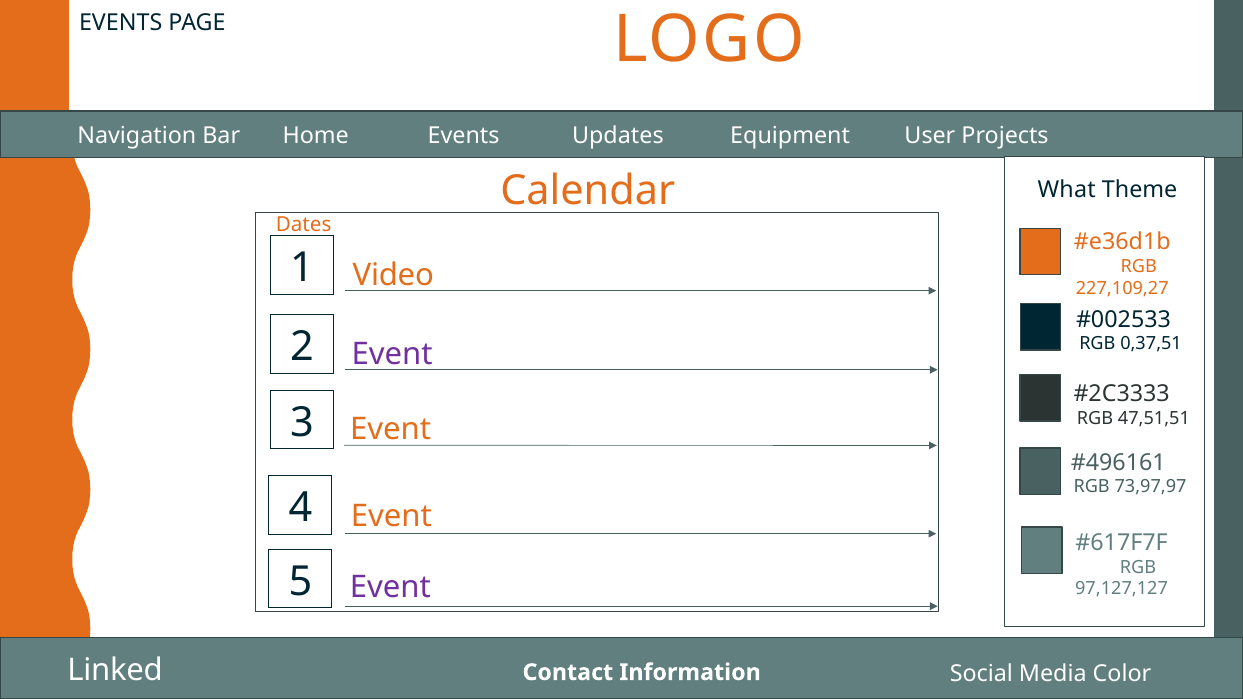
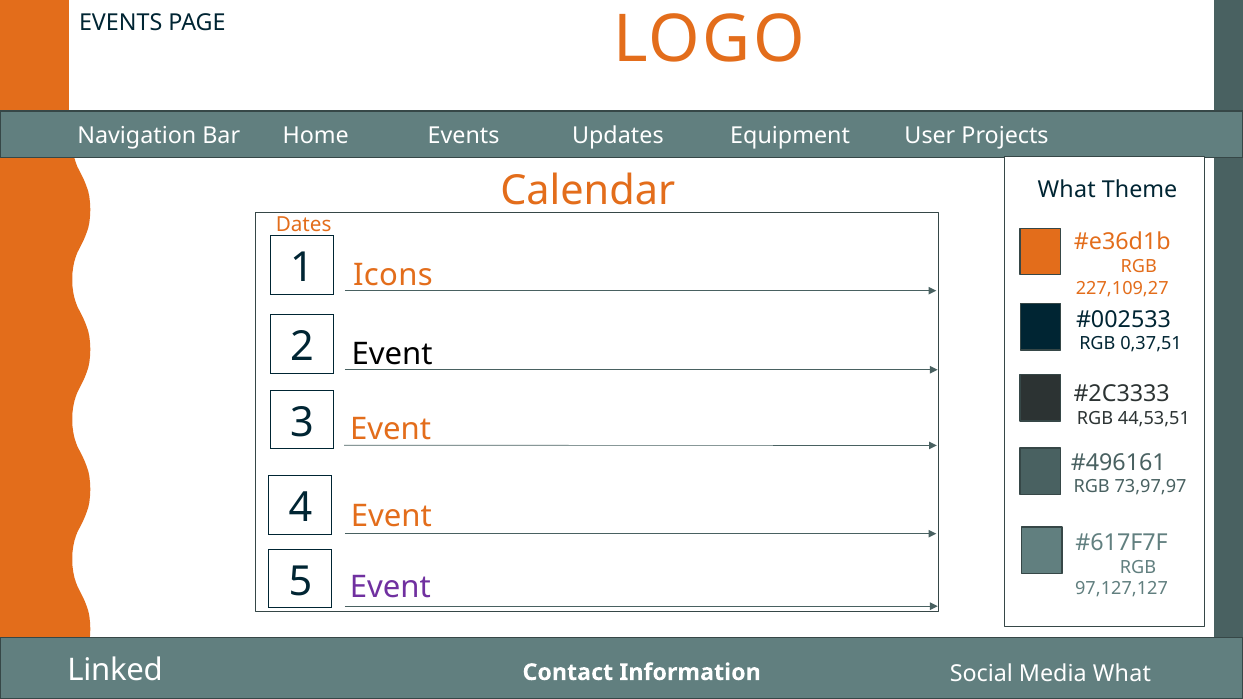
Video: Video -> Icons
Event at (392, 354) colour: purple -> black
47,51,51: 47,51,51 -> 44,53,51
Media Color: Color -> What
